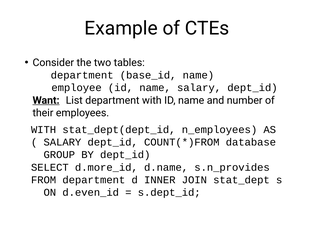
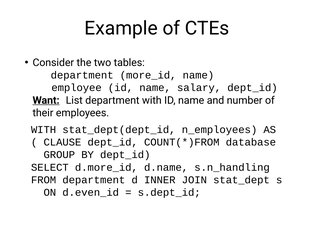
base_id: base_id -> more_id
SALARY at (62, 143): SALARY -> CLAUSE
s.n_provides: s.n_provides -> s.n_handling
